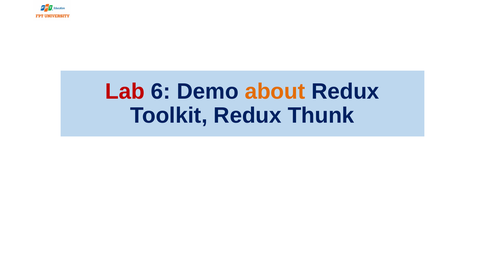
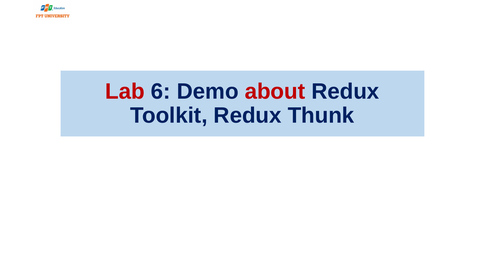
about colour: orange -> red
